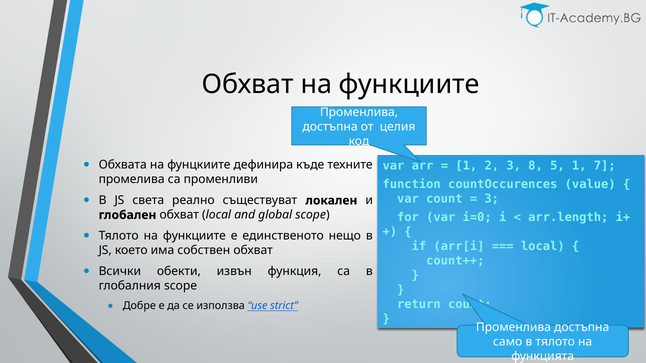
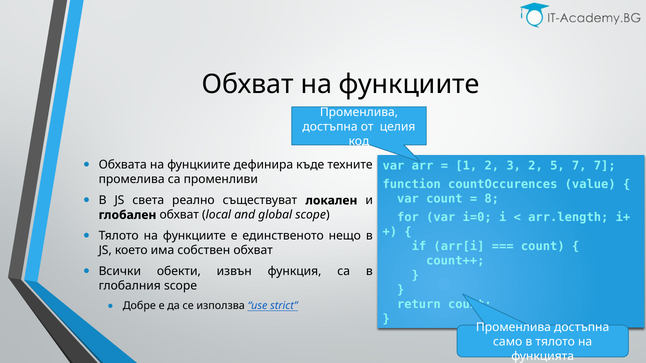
3 8: 8 -> 2
5 1: 1 -> 7
3 at (492, 199): 3 -> 8
local at (543, 247): local -> count
